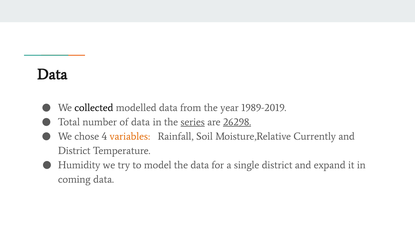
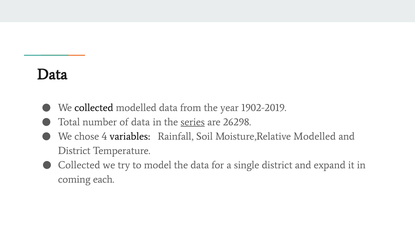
1989-2019: 1989-2019 -> 1902-2019
26298 underline: present -> none
variables colour: orange -> black
Moisture,Relative Currently: Currently -> Modelled
Humidity at (79, 165): Humidity -> Collected
coming data: data -> each
